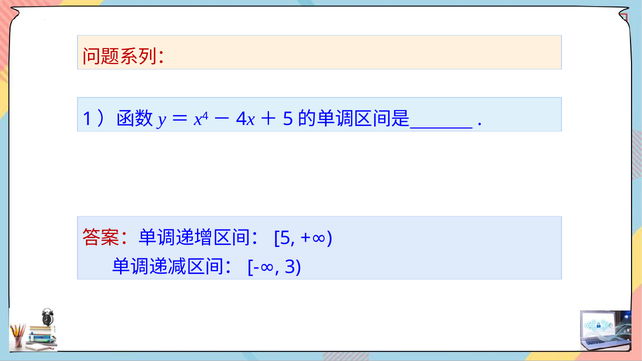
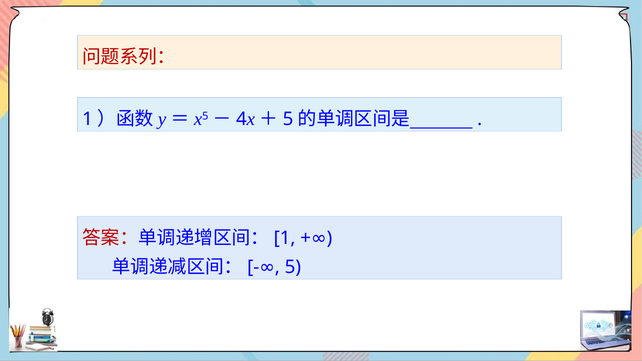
4 at (205, 116): 4 -> 5
5 at (285, 238): 5 -> 1
3 at (293, 267): 3 -> 5
